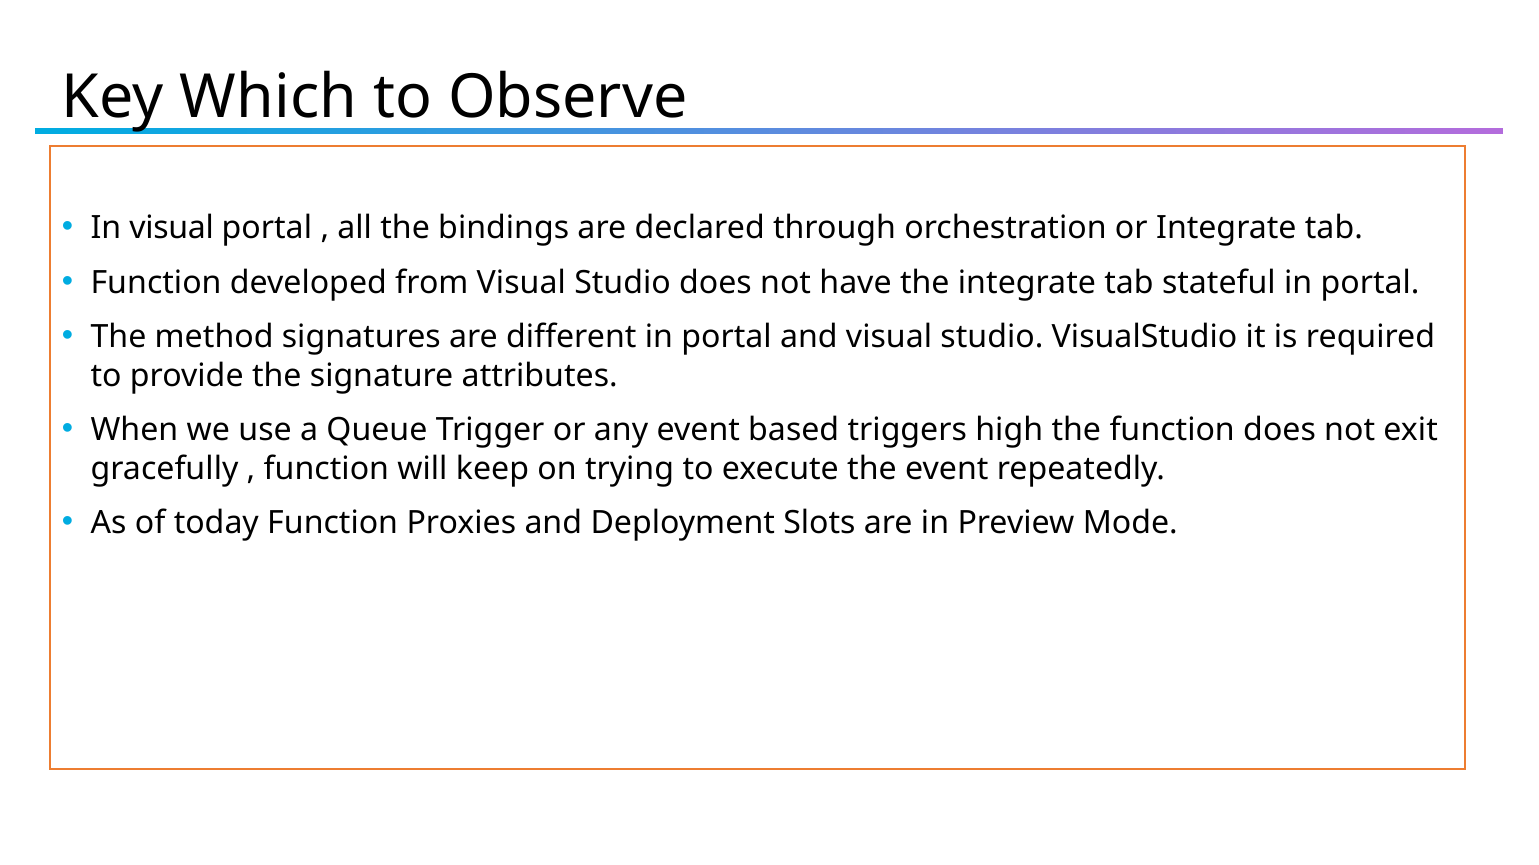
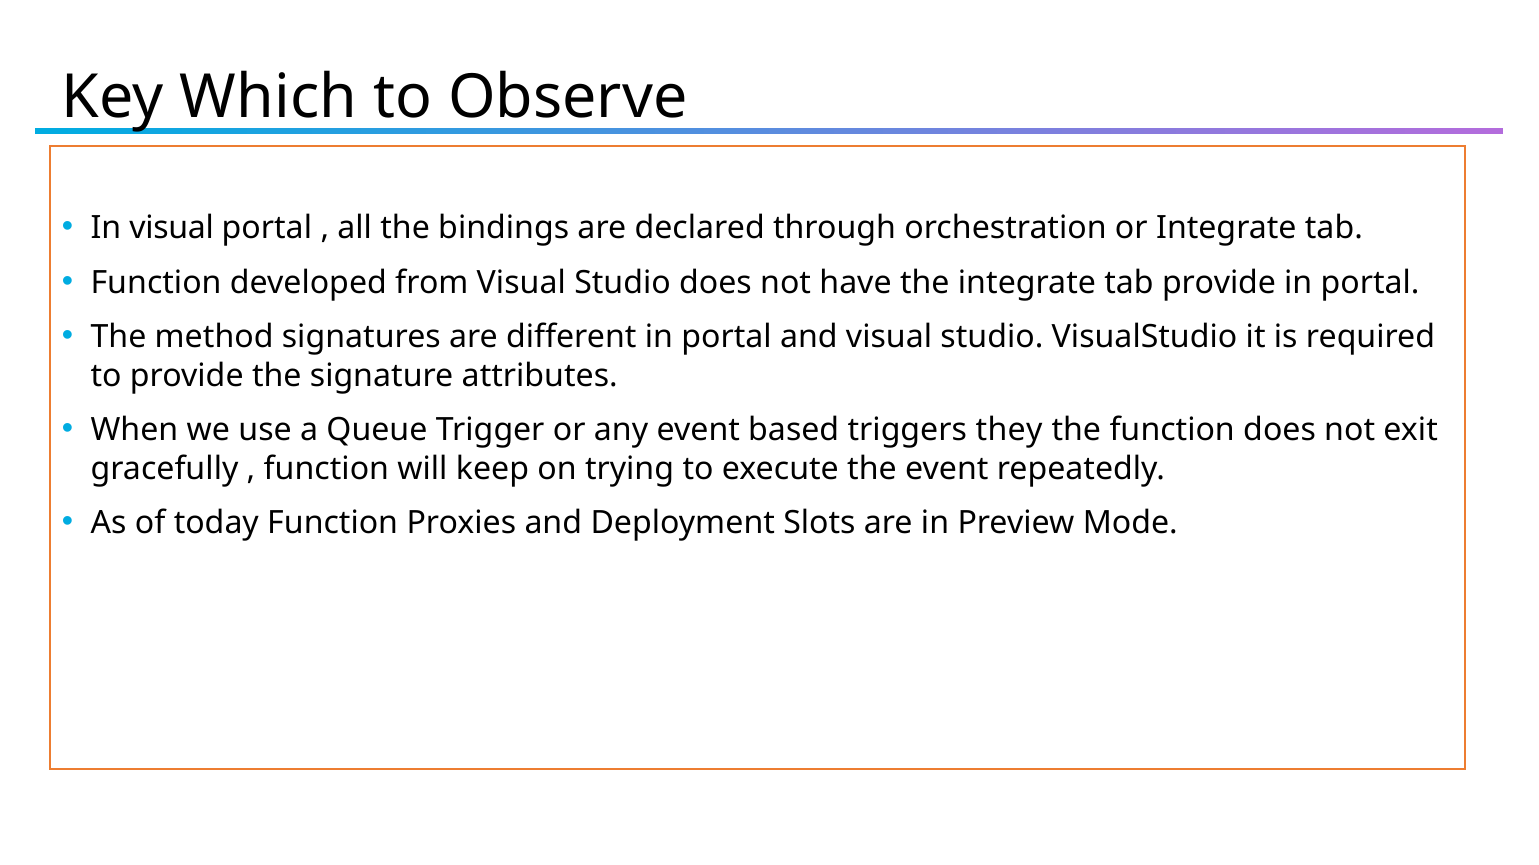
tab stateful: stateful -> provide
high: high -> they
